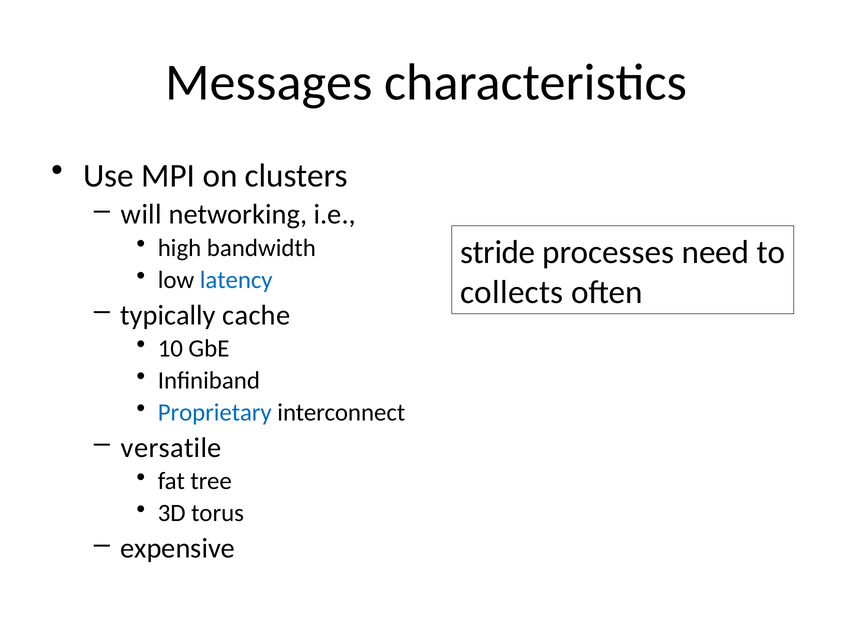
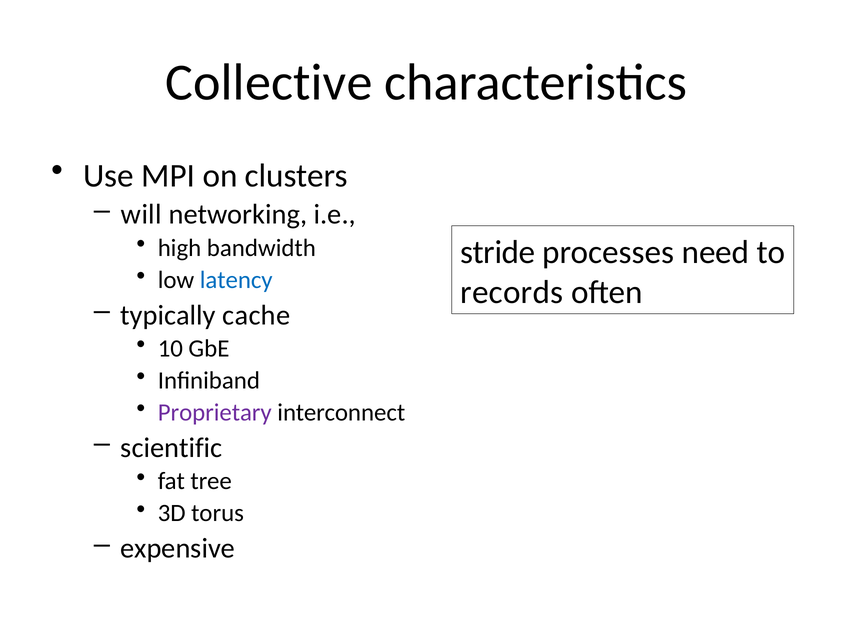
Messages: Messages -> Collective
collects: collects -> records
Proprietary colour: blue -> purple
versatile: versatile -> scientific
